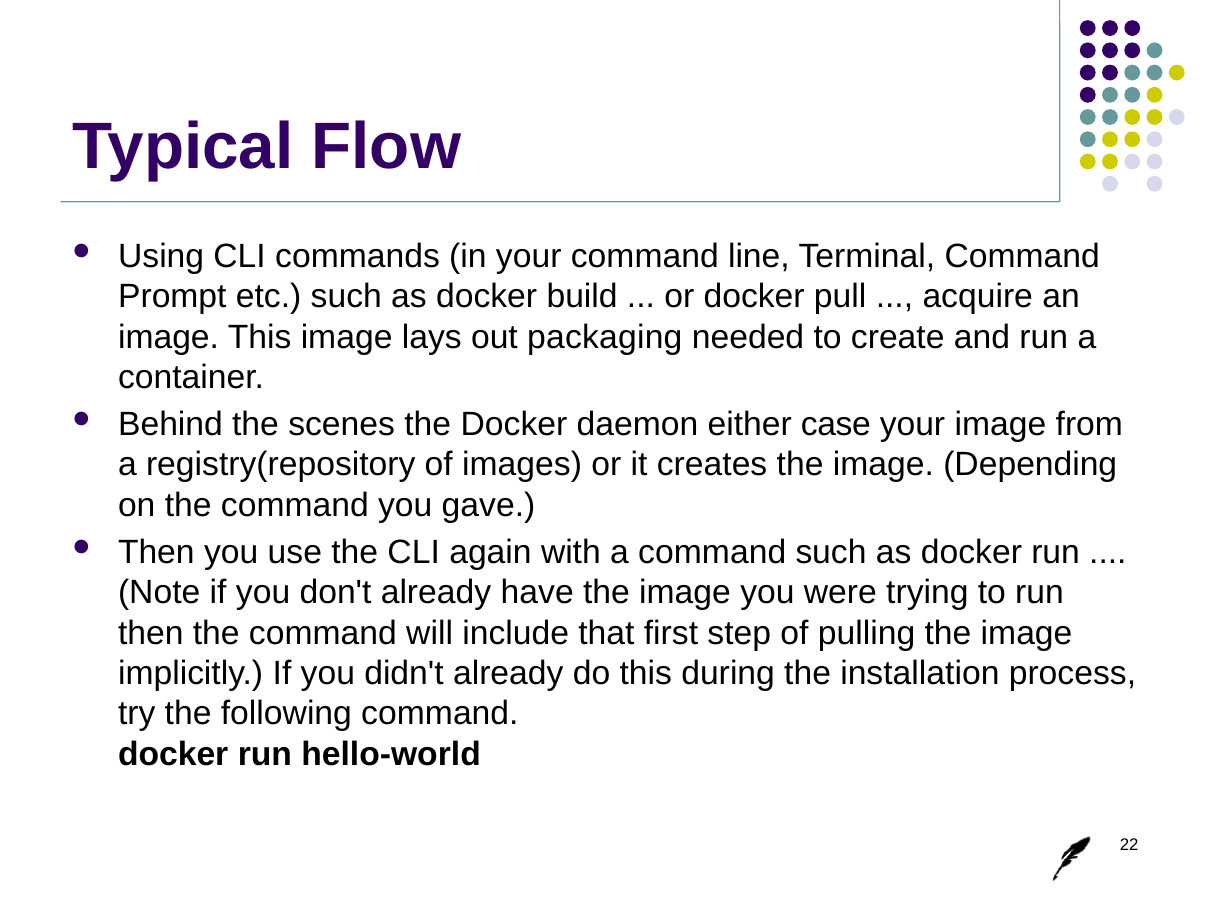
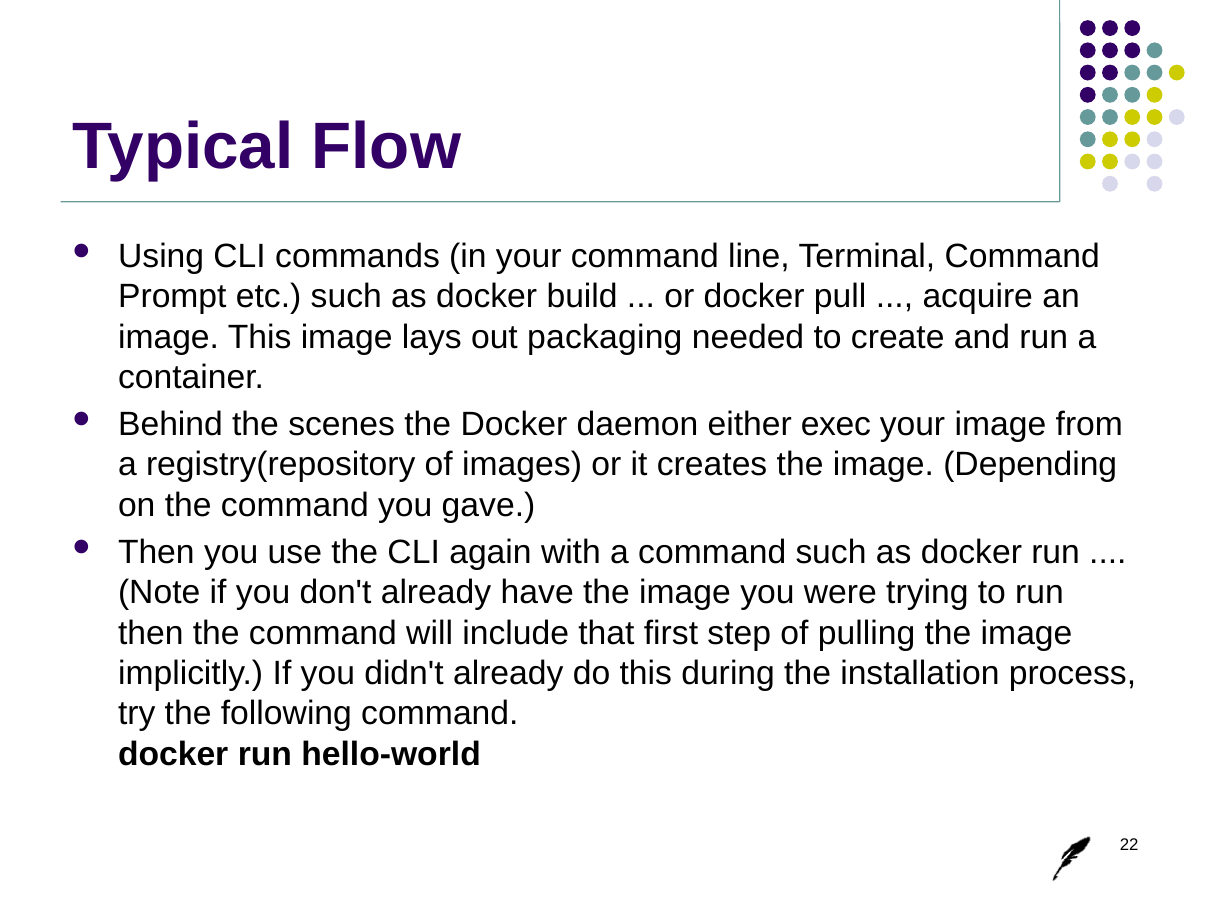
case: case -> exec
